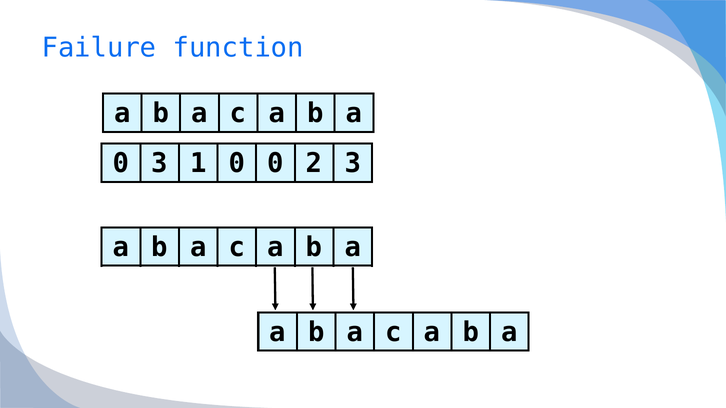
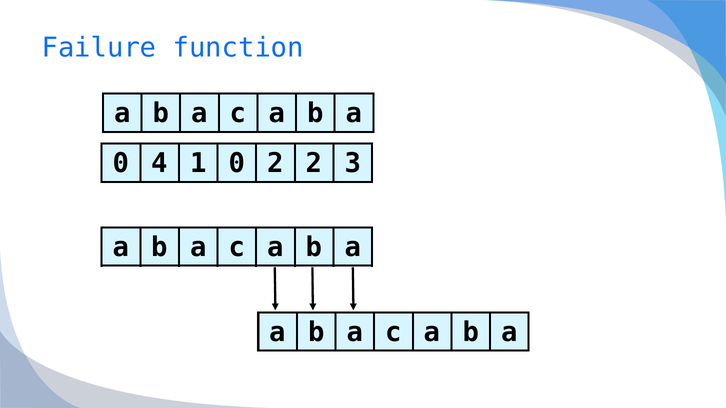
0 3: 3 -> 4
0 0: 0 -> 2
